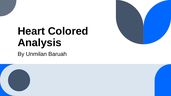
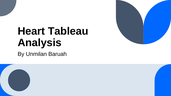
Colored: Colored -> Tableau
